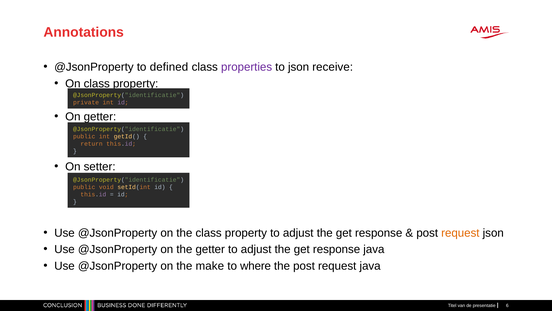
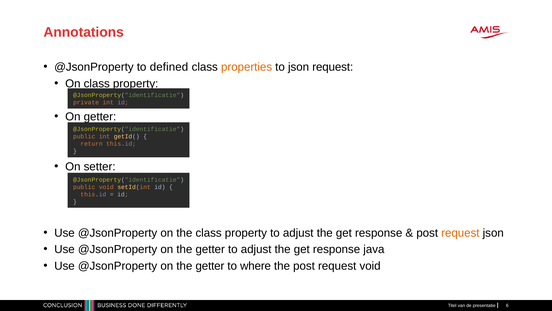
properties colour: purple -> orange
json receive: receive -> request
make at (210, 266): make -> getter
request java: java -> void
